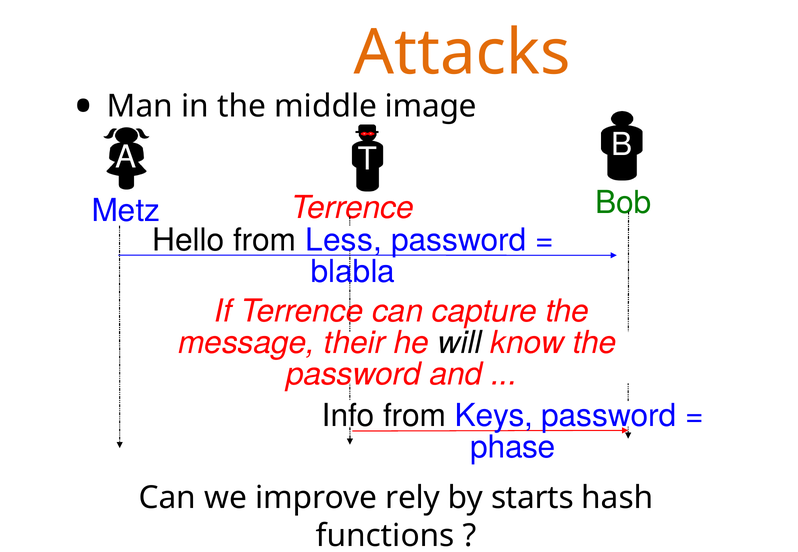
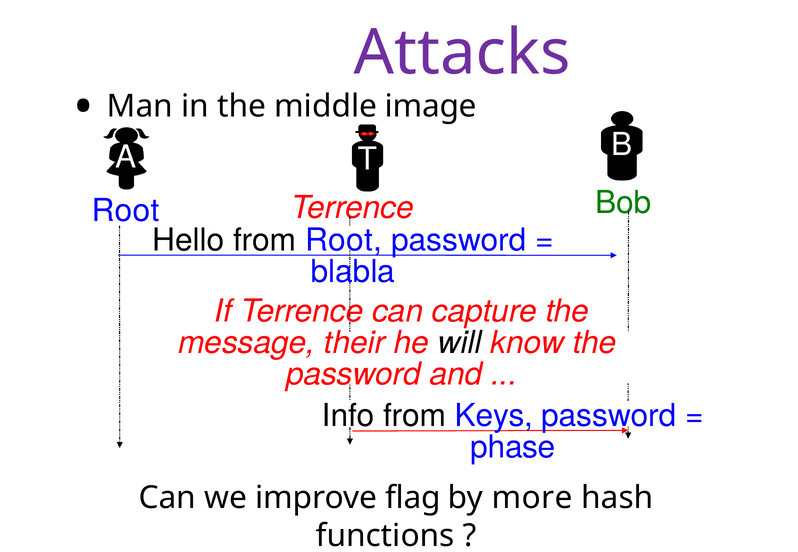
Attacks colour: orange -> purple
Metz at (126, 211): Metz -> Root
from Less: Less -> Root
rely: rely -> flag
starts: starts -> more
